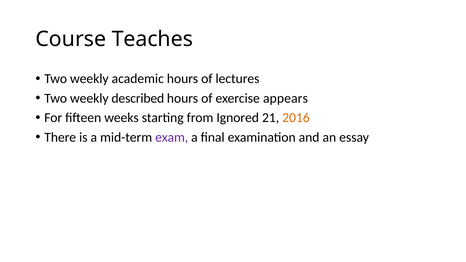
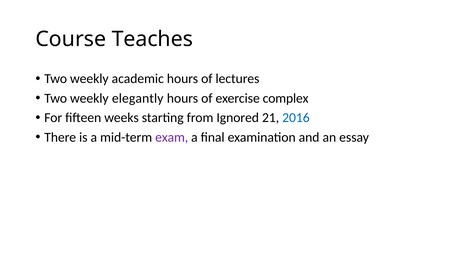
described: described -> elegantly
appears: appears -> complex
2016 colour: orange -> blue
